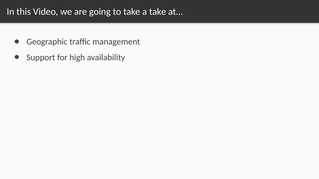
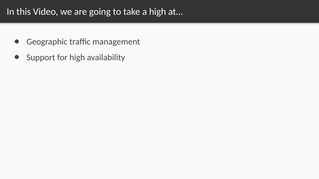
a take: take -> high
